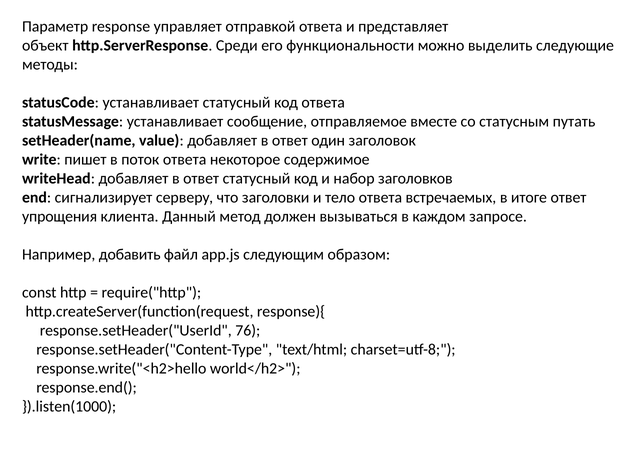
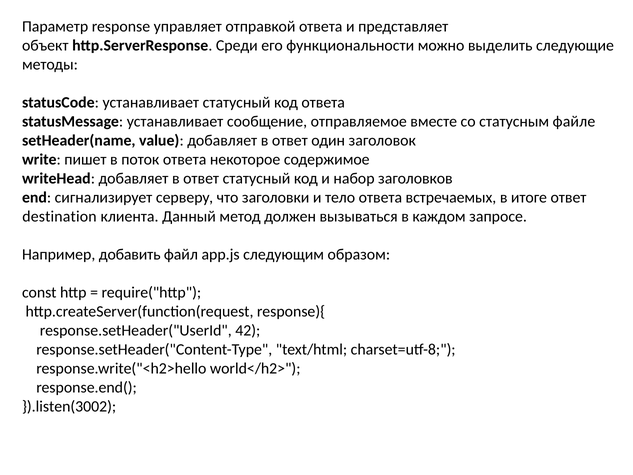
путать: путать -> файле
упрощения: упрощения -> destination
76: 76 -> 42
}).listen(1000: }).listen(1000 -> }).listen(3002
